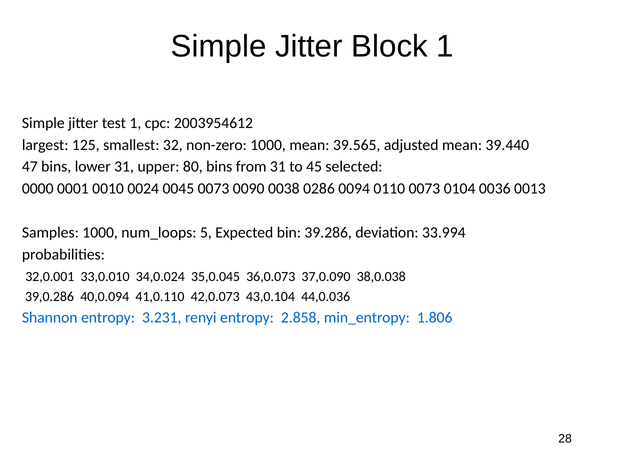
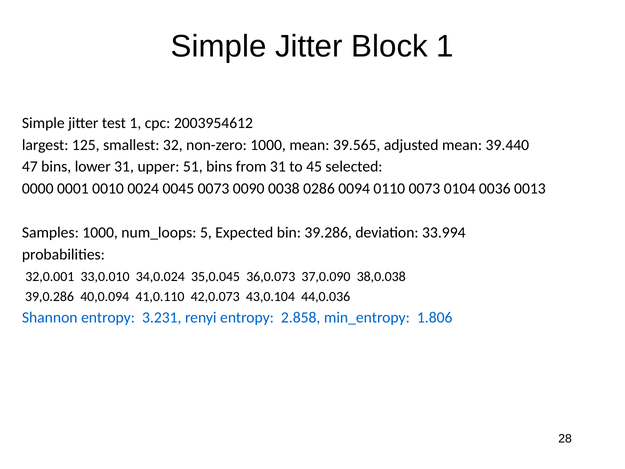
80: 80 -> 51
